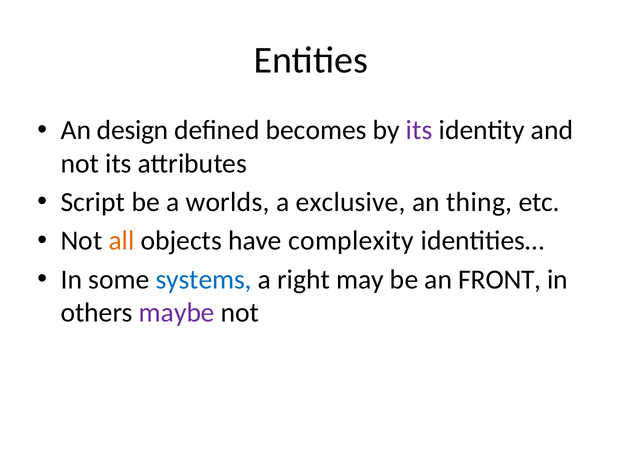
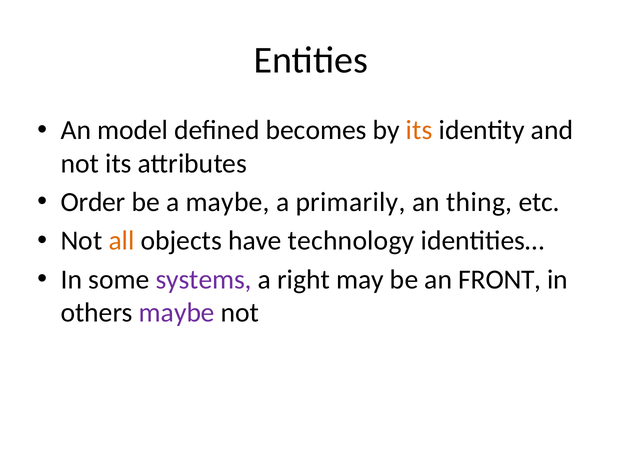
design: design -> model
its at (419, 130) colour: purple -> orange
Script: Script -> Order
a worlds: worlds -> maybe
exclusive: exclusive -> primarily
complexity: complexity -> technology
systems colour: blue -> purple
